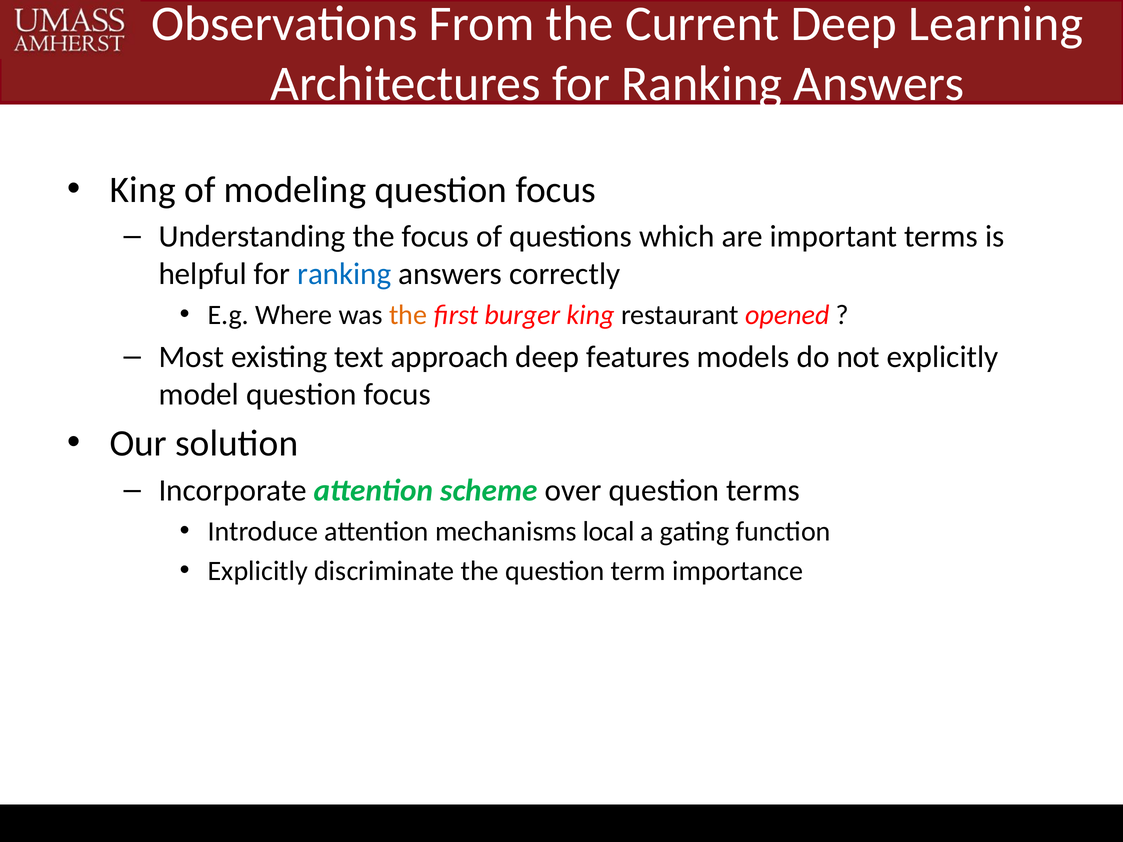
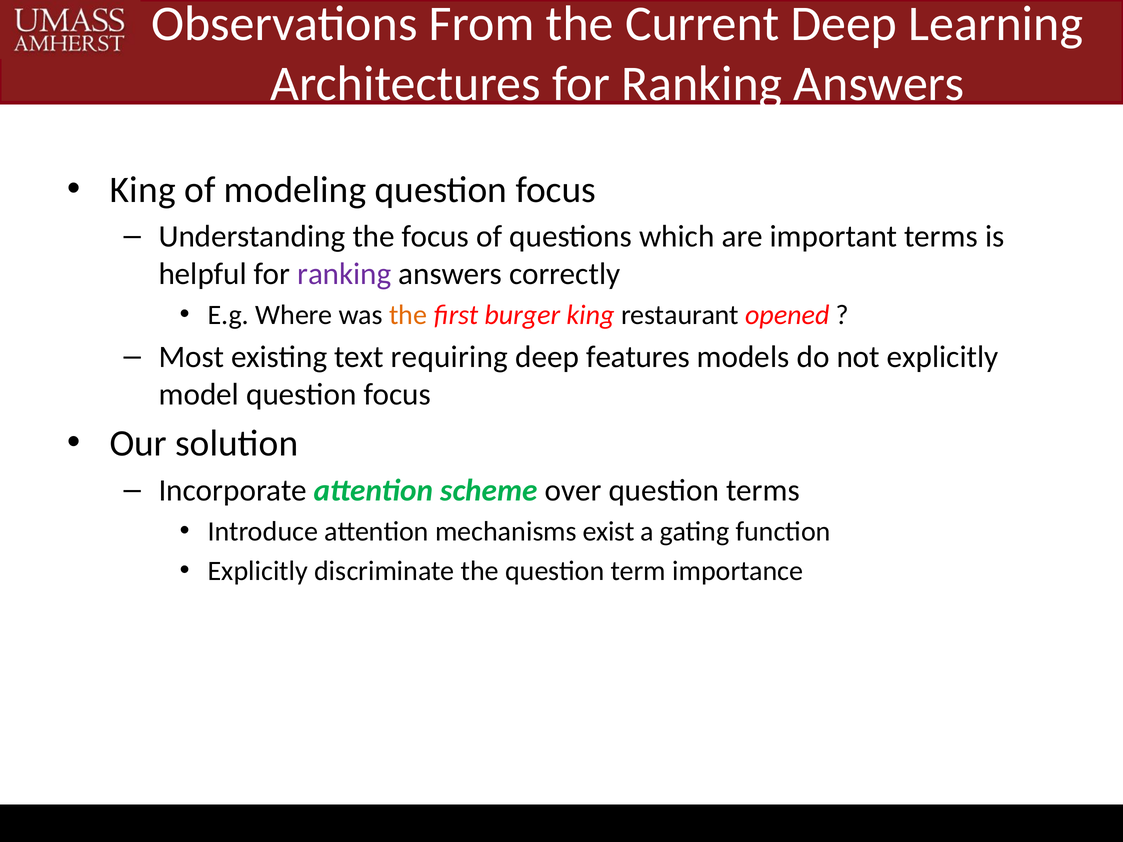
ranking at (344, 274) colour: blue -> purple
approach: approach -> requiring
local: local -> exist
